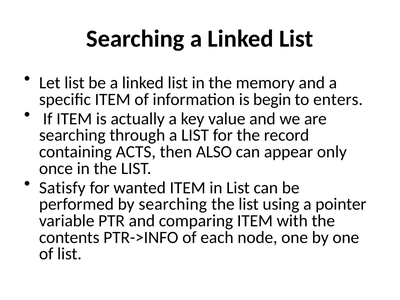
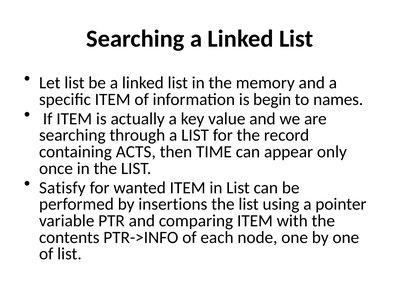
enters: enters -> names
ALSO: ALSO -> TIME
by searching: searching -> insertions
